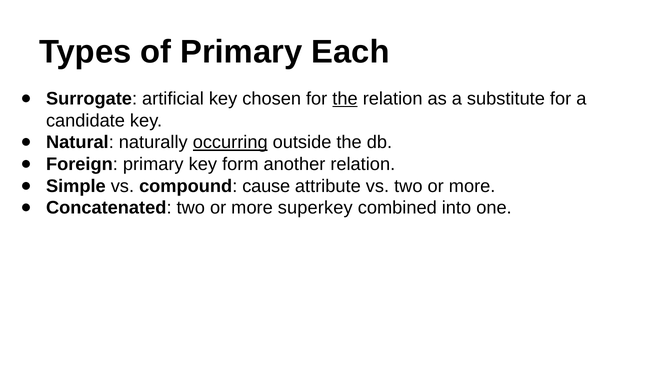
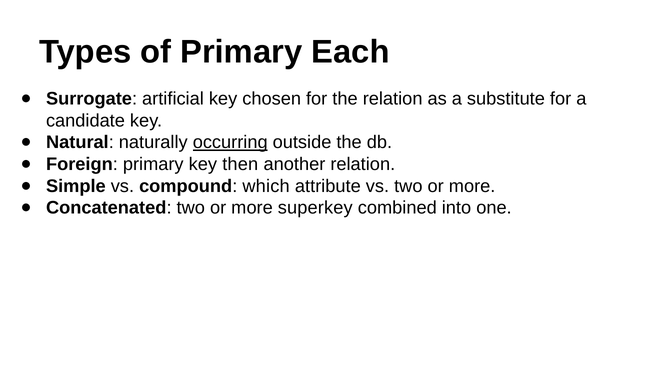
the at (345, 99) underline: present -> none
form: form -> then
cause: cause -> which
